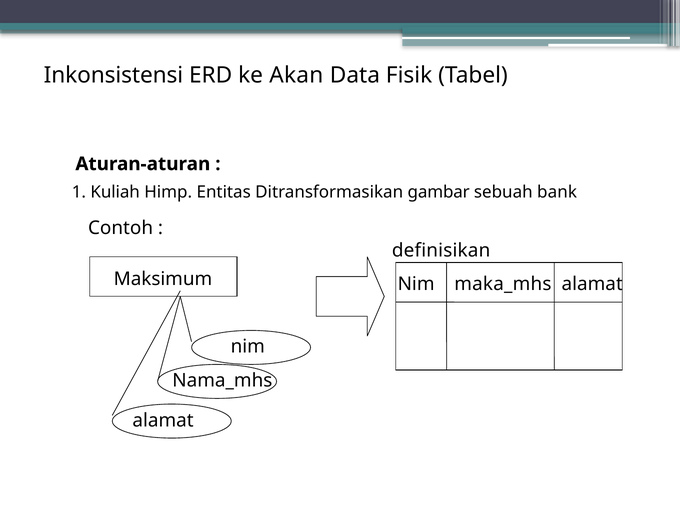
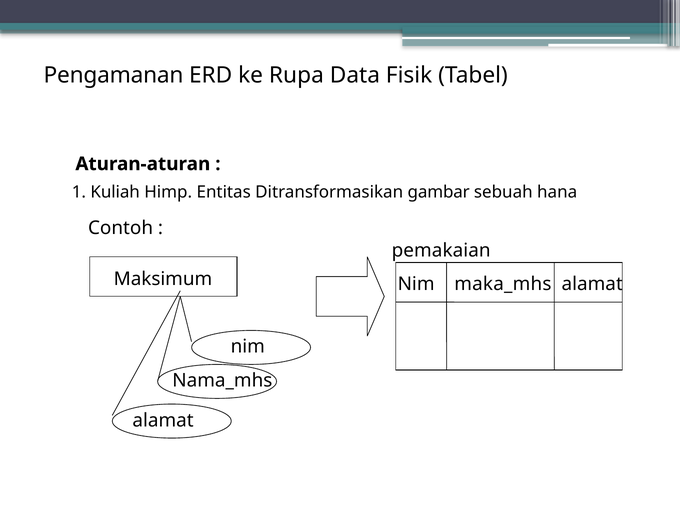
Inkonsistensi: Inkonsistensi -> Pengamanan
Akan: Akan -> Rupa
bank: bank -> hana
definisikan: definisikan -> pemakaian
